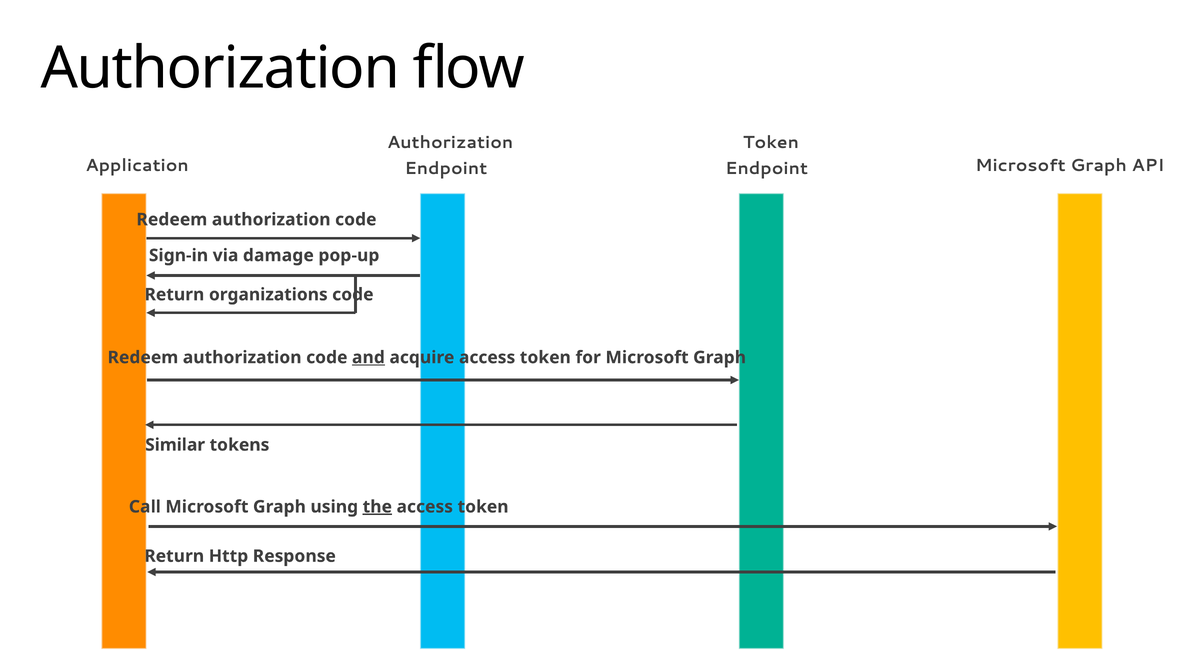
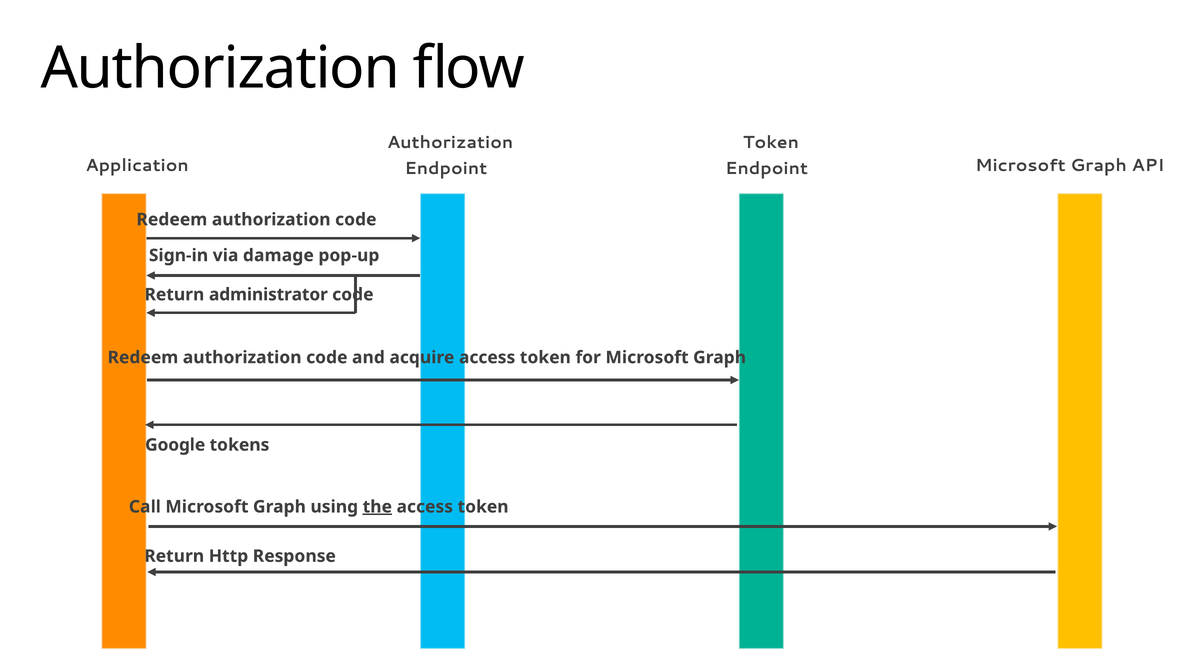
organizations: organizations -> administrator
and underline: present -> none
Similar: Similar -> Google
